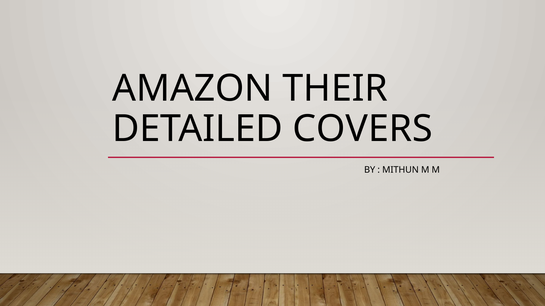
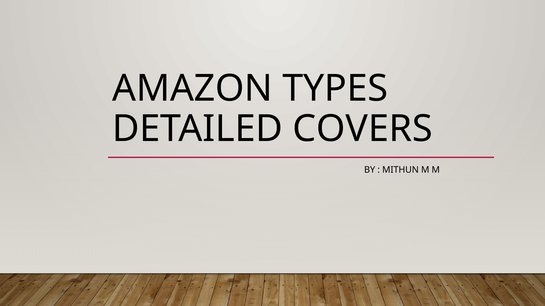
THEIR: THEIR -> TYPES
